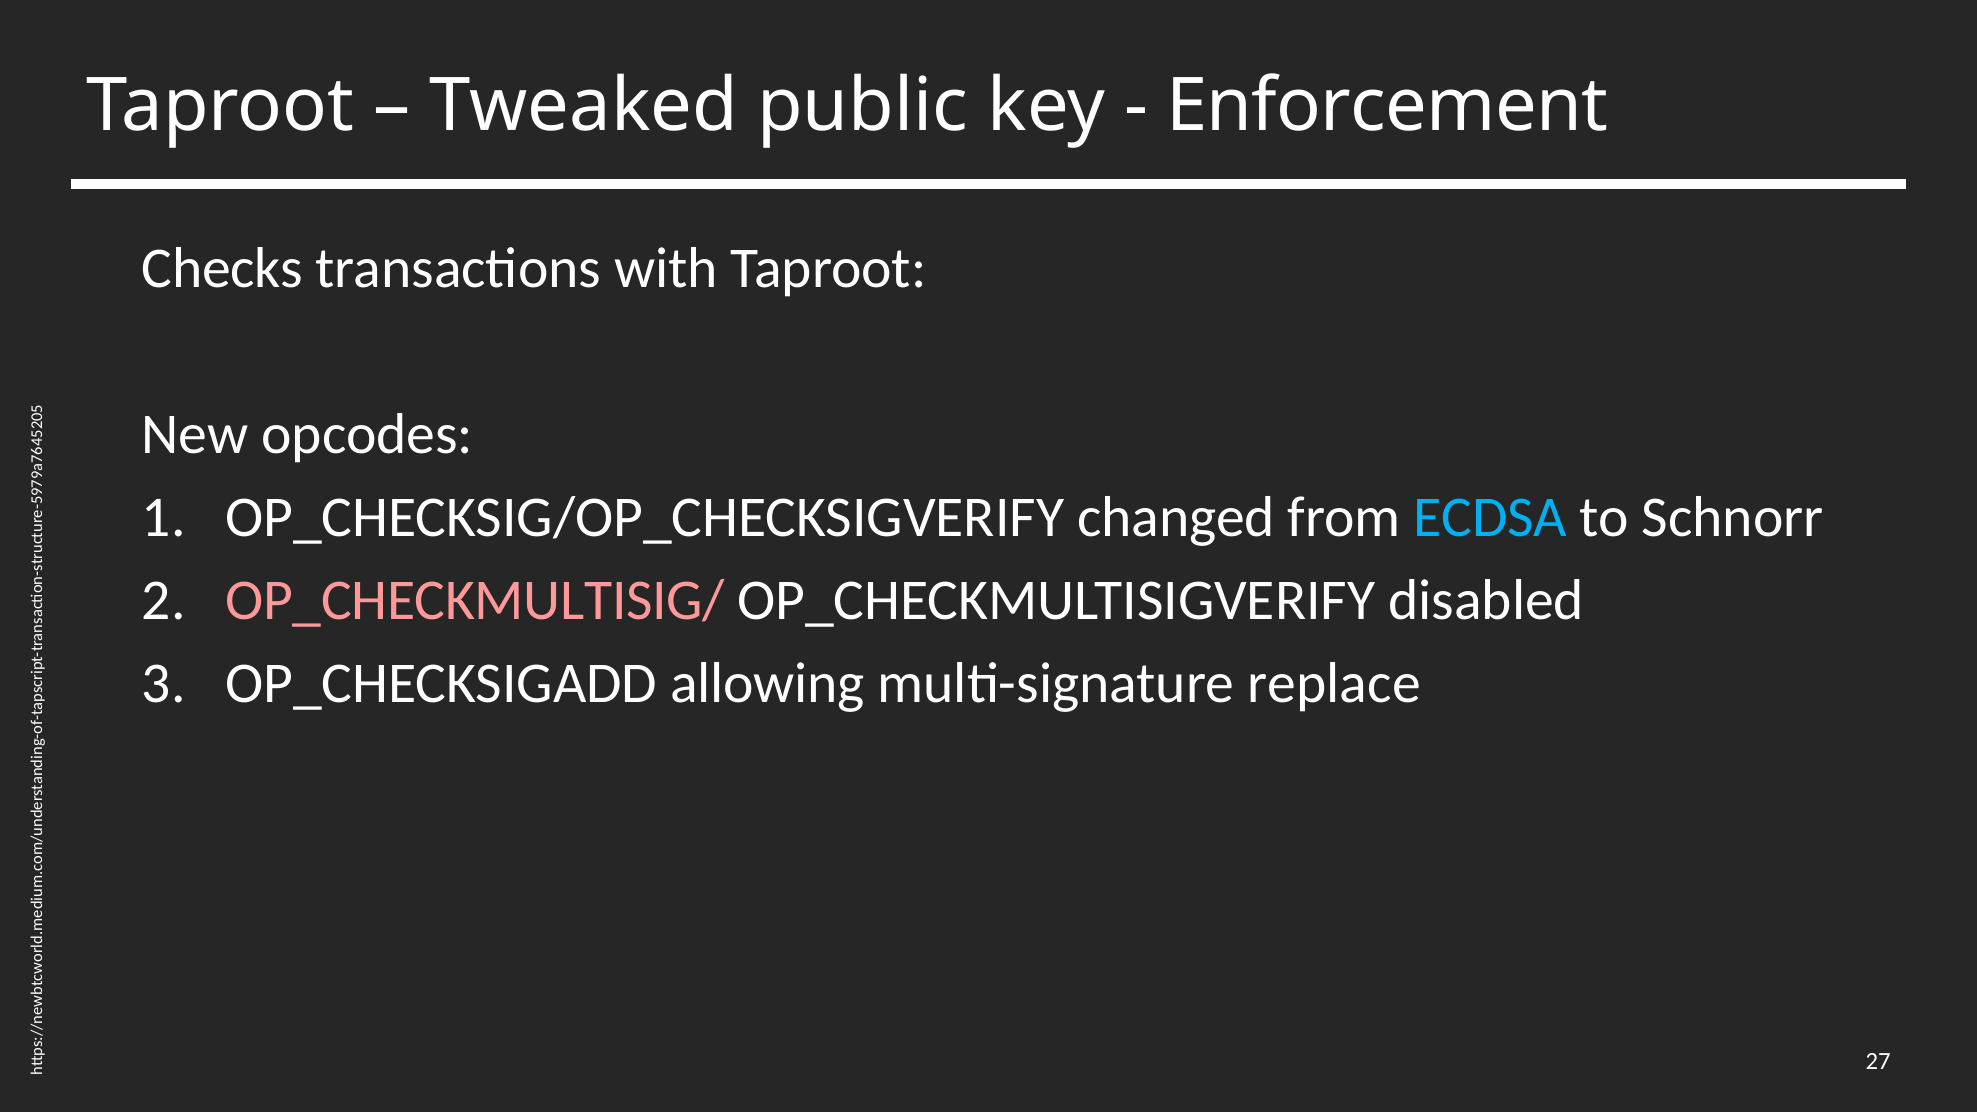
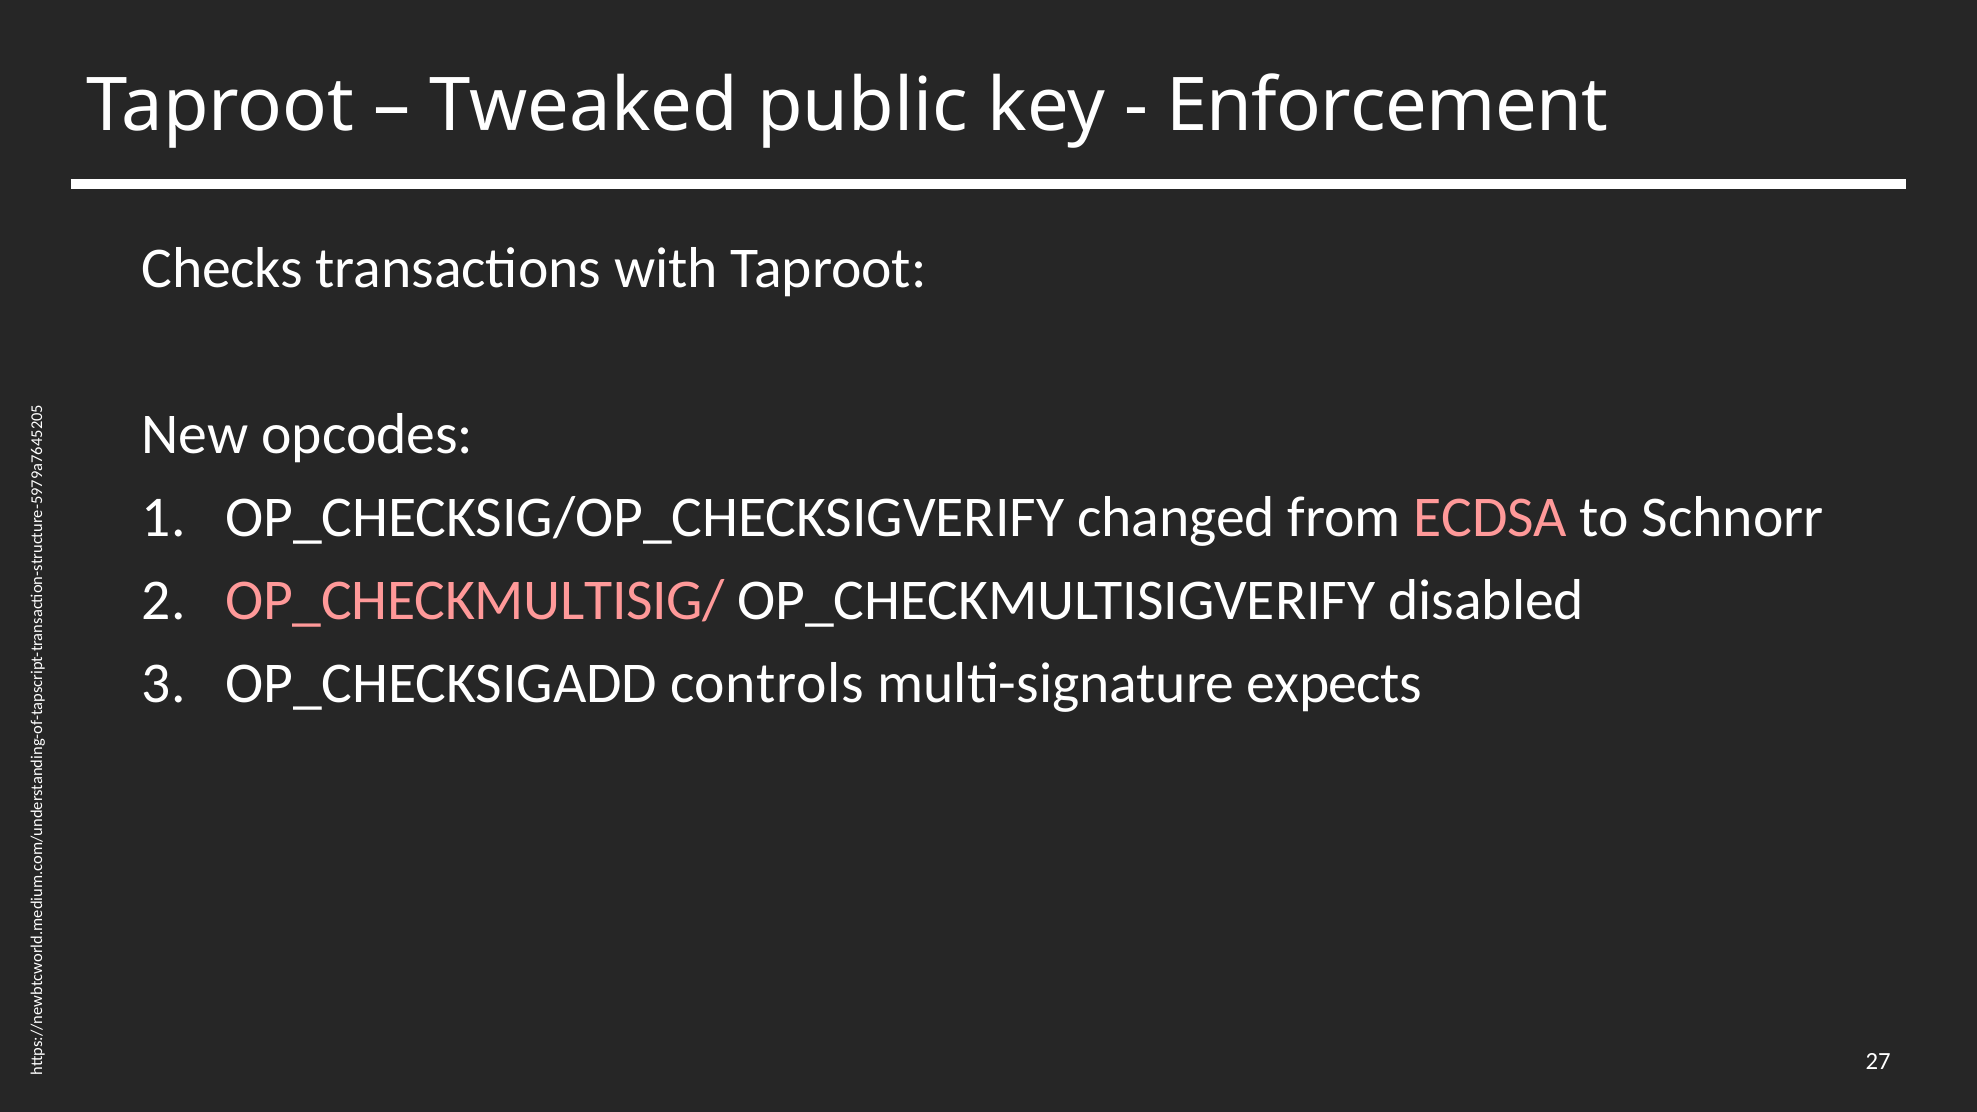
ECDSA colour: light blue -> pink
allowing: allowing -> controls
replace: replace -> expects
